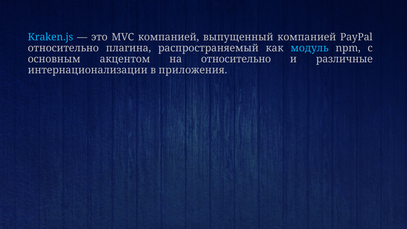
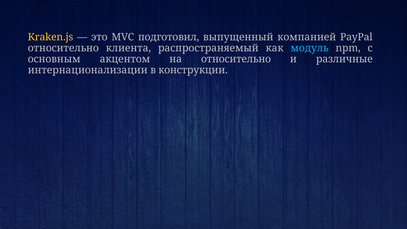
Kraken.js colour: light blue -> yellow
MVC компанией: компанией -> подготовил
плагина: плагина -> клиента
приложения: приложения -> конструкции
